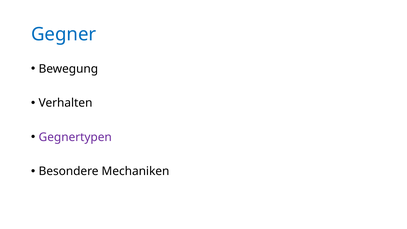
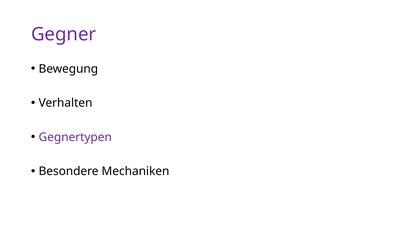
Gegner colour: blue -> purple
